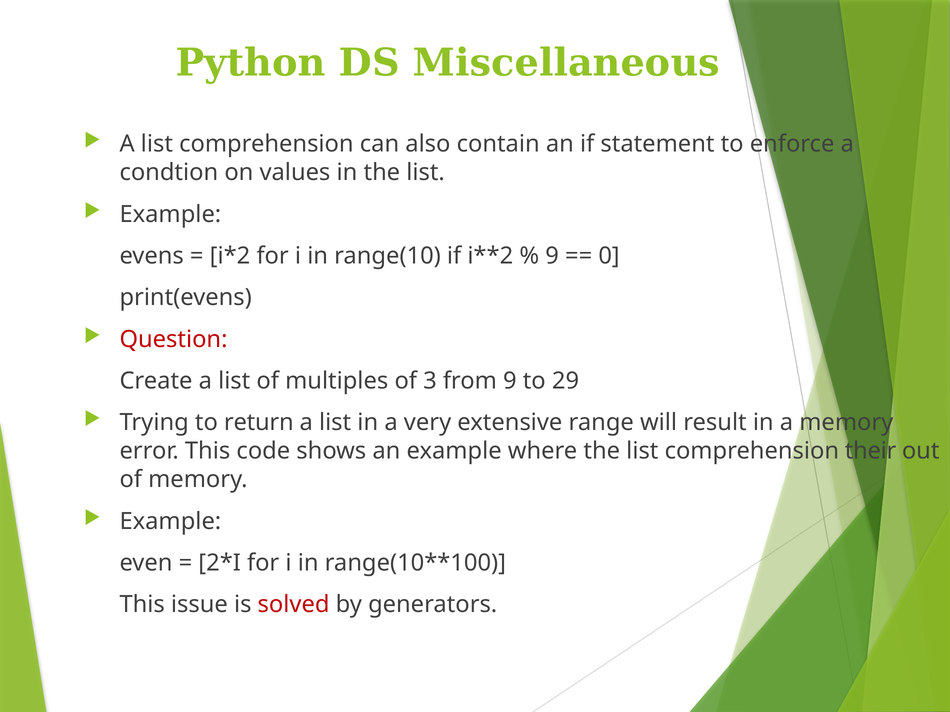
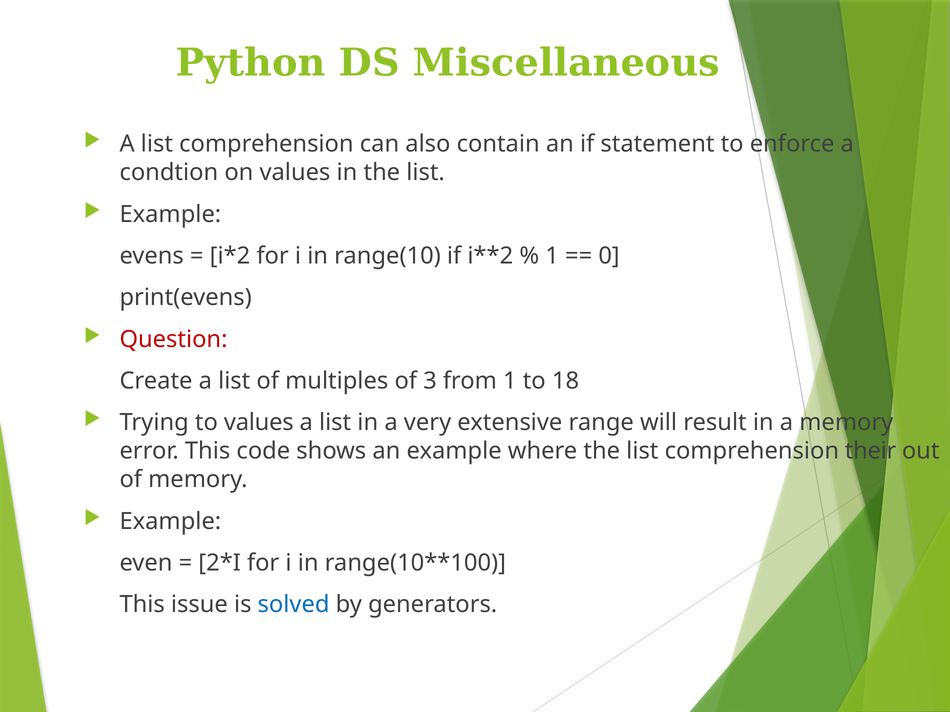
9 at (552, 256): 9 -> 1
from 9: 9 -> 1
29: 29 -> 18
to return: return -> values
solved colour: red -> blue
